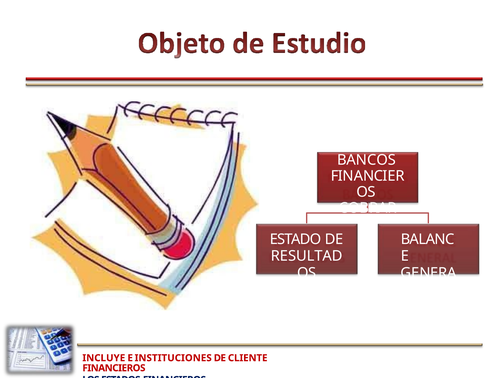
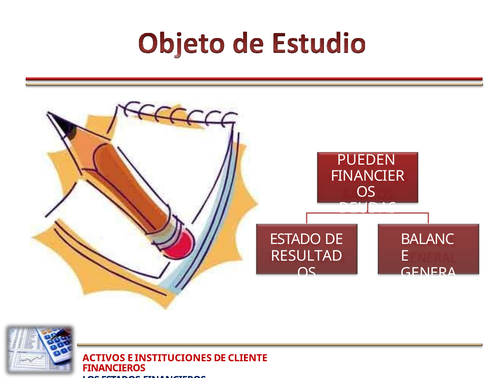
BANCOS: BANCOS -> PUEDEN
COBRAR: COBRAR -> DEUDAS
INCLUYE: INCLUYE -> ACTIVOS
